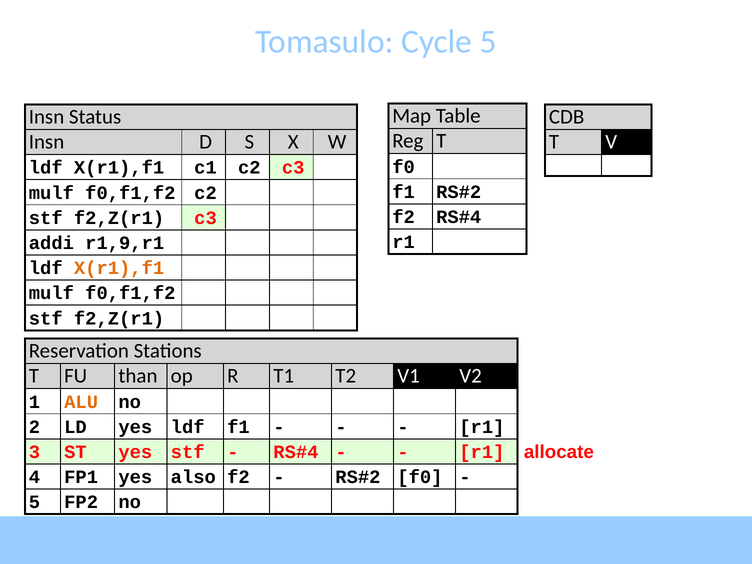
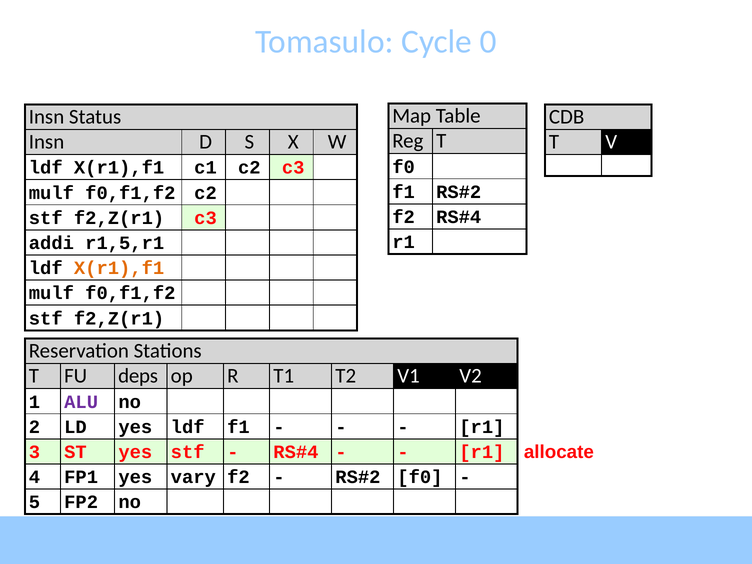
Cycle 5: 5 -> 0
r1,9,r1: r1,9,r1 -> r1,5,r1
than: than -> deps
ALU colour: orange -> purple
also: also -> vary
